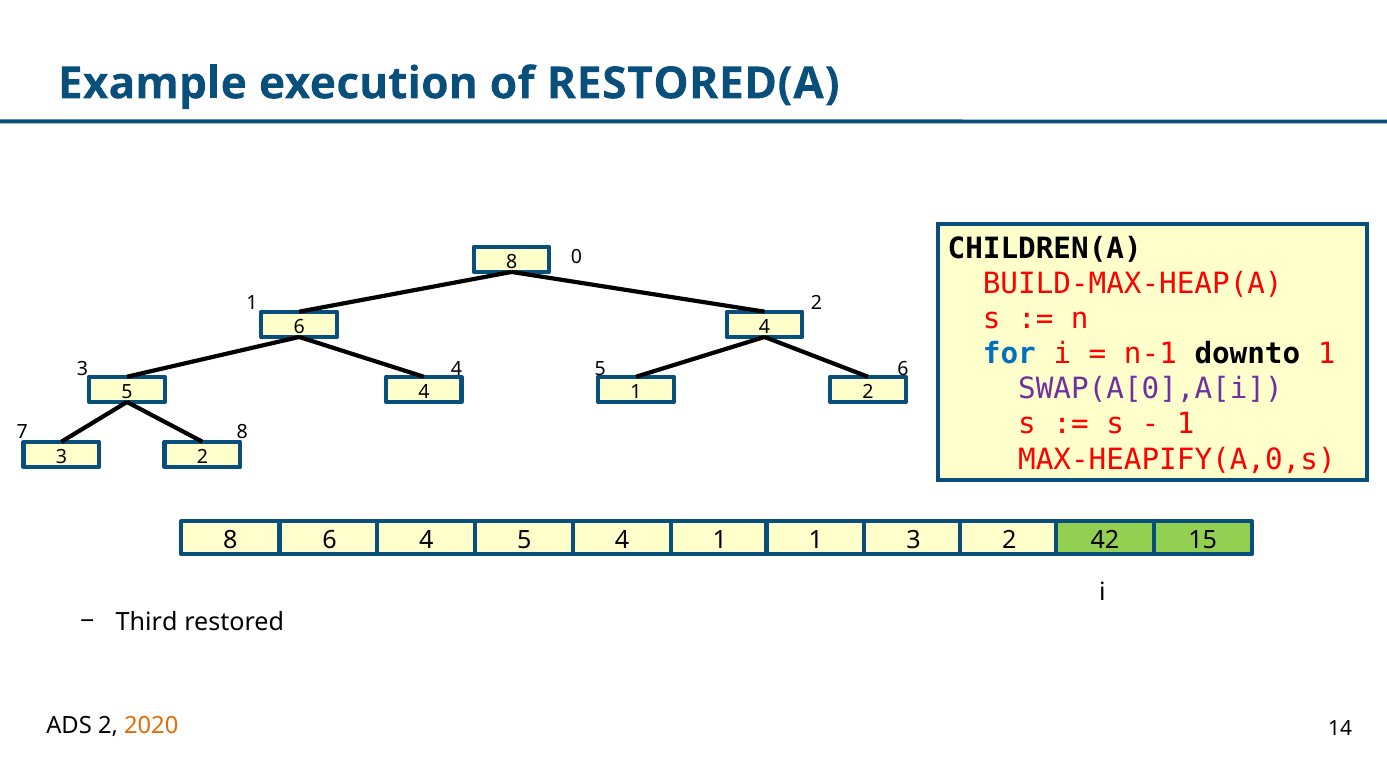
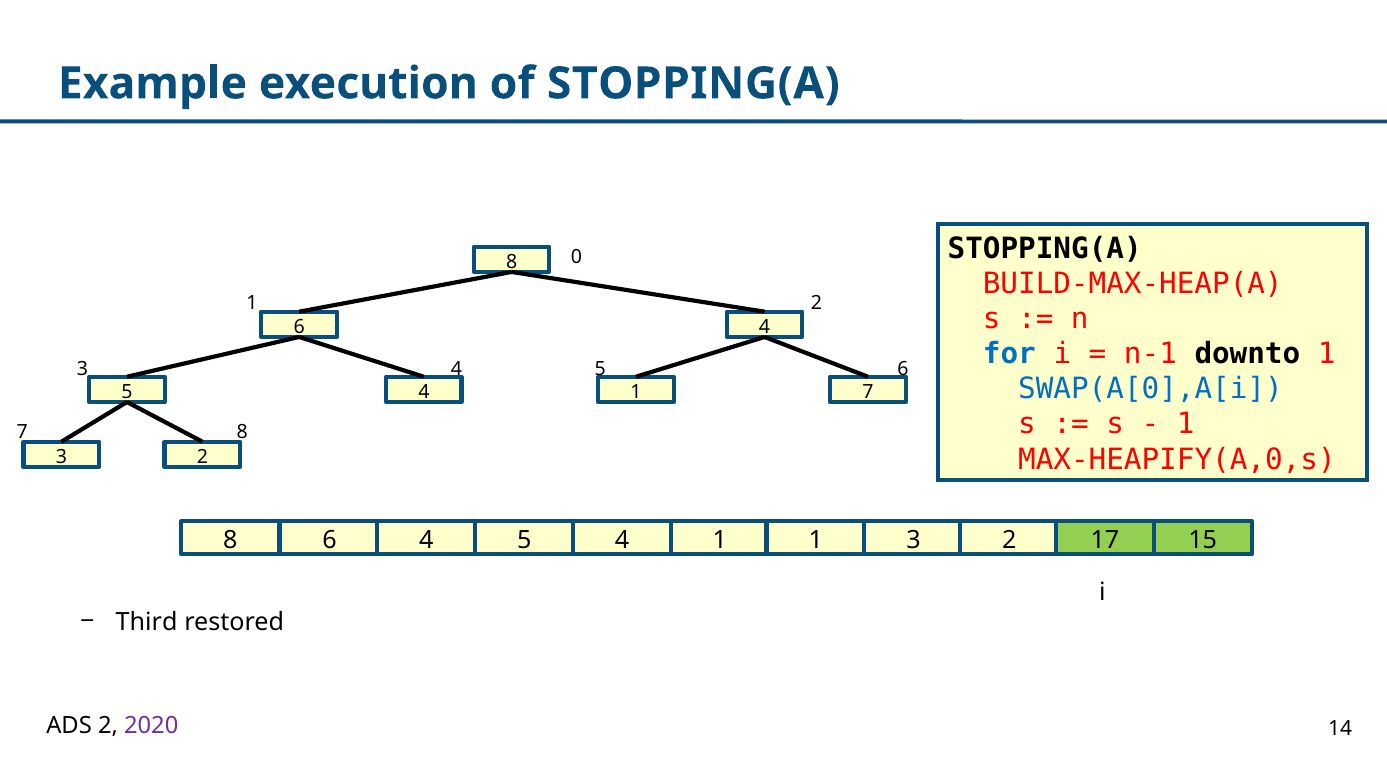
of RESTORED(A: RESTORED(A -> STOPPING(A
CHILDREN(A at (1045, 249): CHILDREN(A -> STOPPING(A
SWAP(A[0],A[i colour: purple -> blue
4 2: 2 -> 7
42: 42 -> 17
2020 colour: orange -> purple
